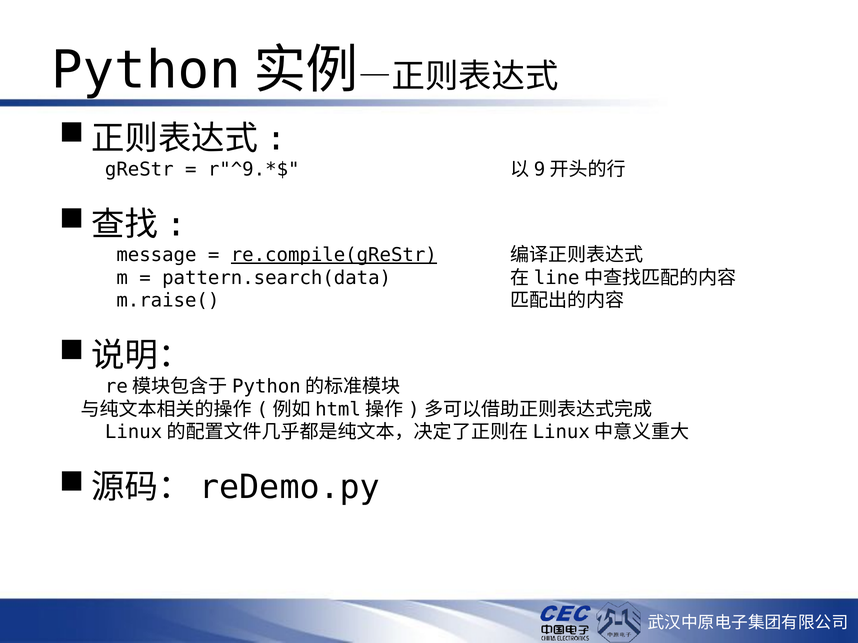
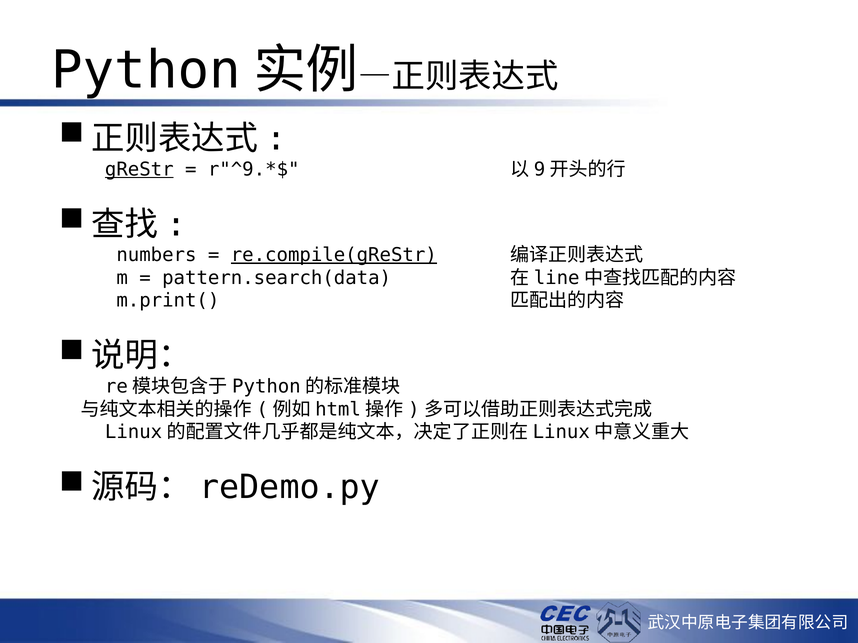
gReStr underline: none -> present
message: message -> numbers
m.raise(: m.raise( -> m.print(
